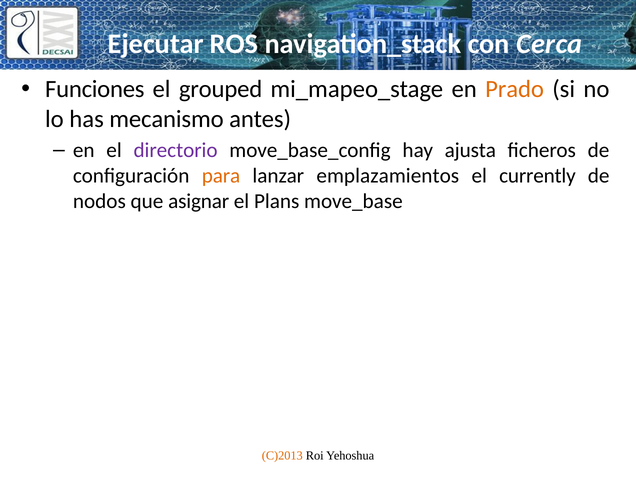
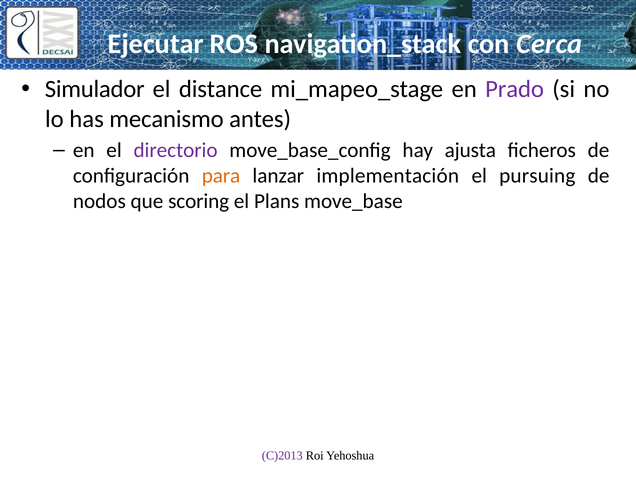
Funciones: Funciones -> Simulador
grouped: grouped -> distance
Prado colour: orange -> purple
emplazamientos: emplazamientos -> implementación
currently: currently -> pursuing
asignar: asignar -> scoring
C)2013 colour: orange -> purple
